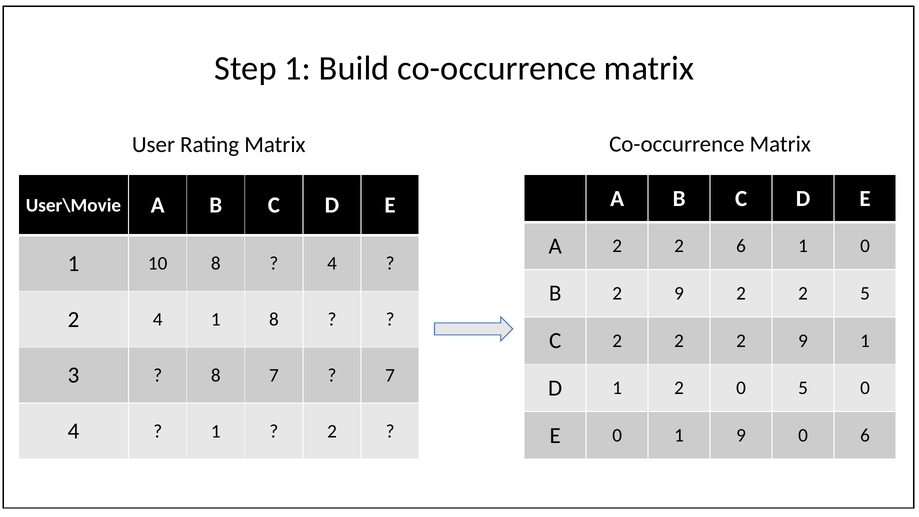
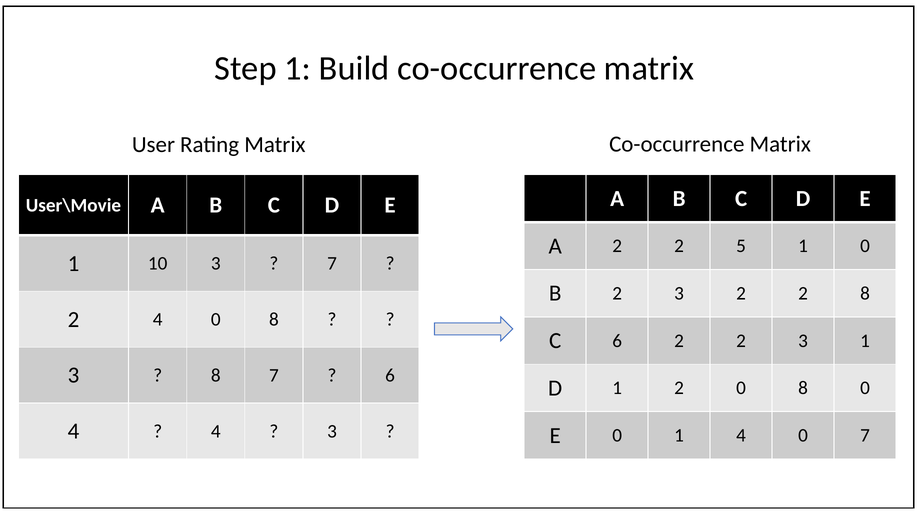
2 6: 6 -> 5
10 8: 8 -> 3
4 at (332, 264): 4 -> 7
B 2 9: 9 -> 3
2 5: 5 -> 8
2 4 1: 1 -> 0
C 2: 2 -> 6
2 2 9: 9 -> 3
7 at (390, 375): 7 -> 6
2 0 5: 5 -> 8
1 at (216, 431): 1 -> 4
2 at (332, 431): 2 -> 3
1 9: 9 -> 4
0 6: 6 -> 7
